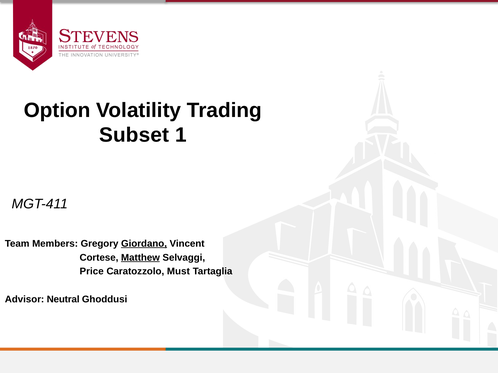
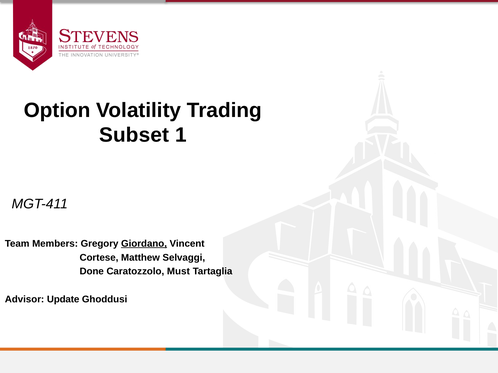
Matthew underline: present -> none
Price: Price -> Done
Neutral: Neutral -> Update
